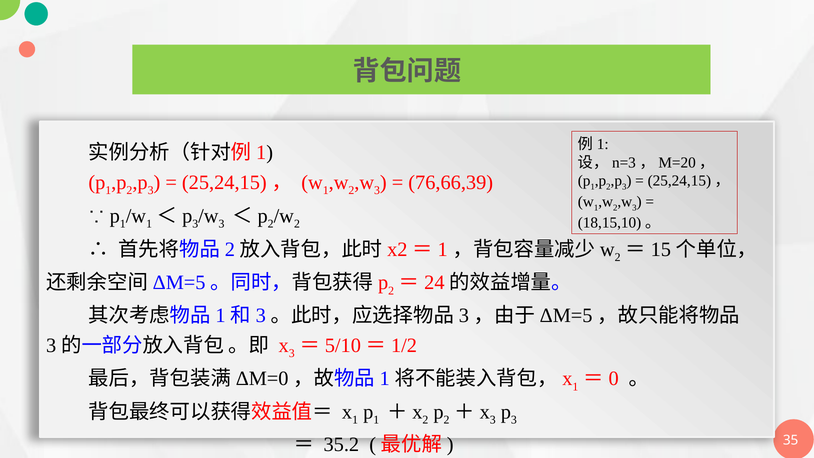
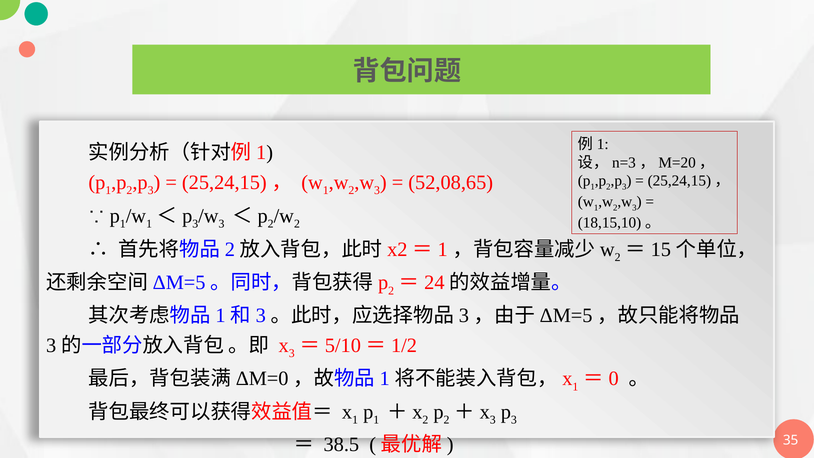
76,66,39: 76,66,39 -> 52,08,65
35.2: 35.2 -> 38.5
